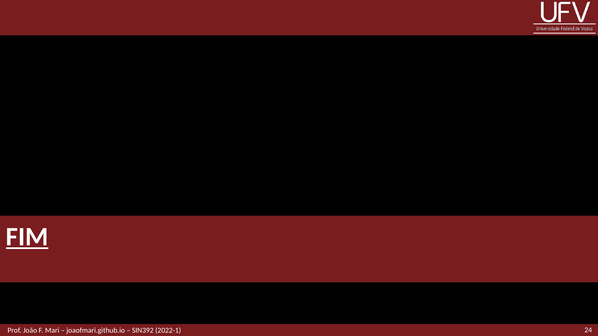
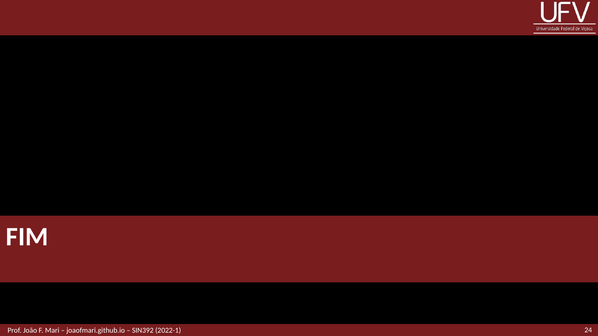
FIM underline: present -> none
